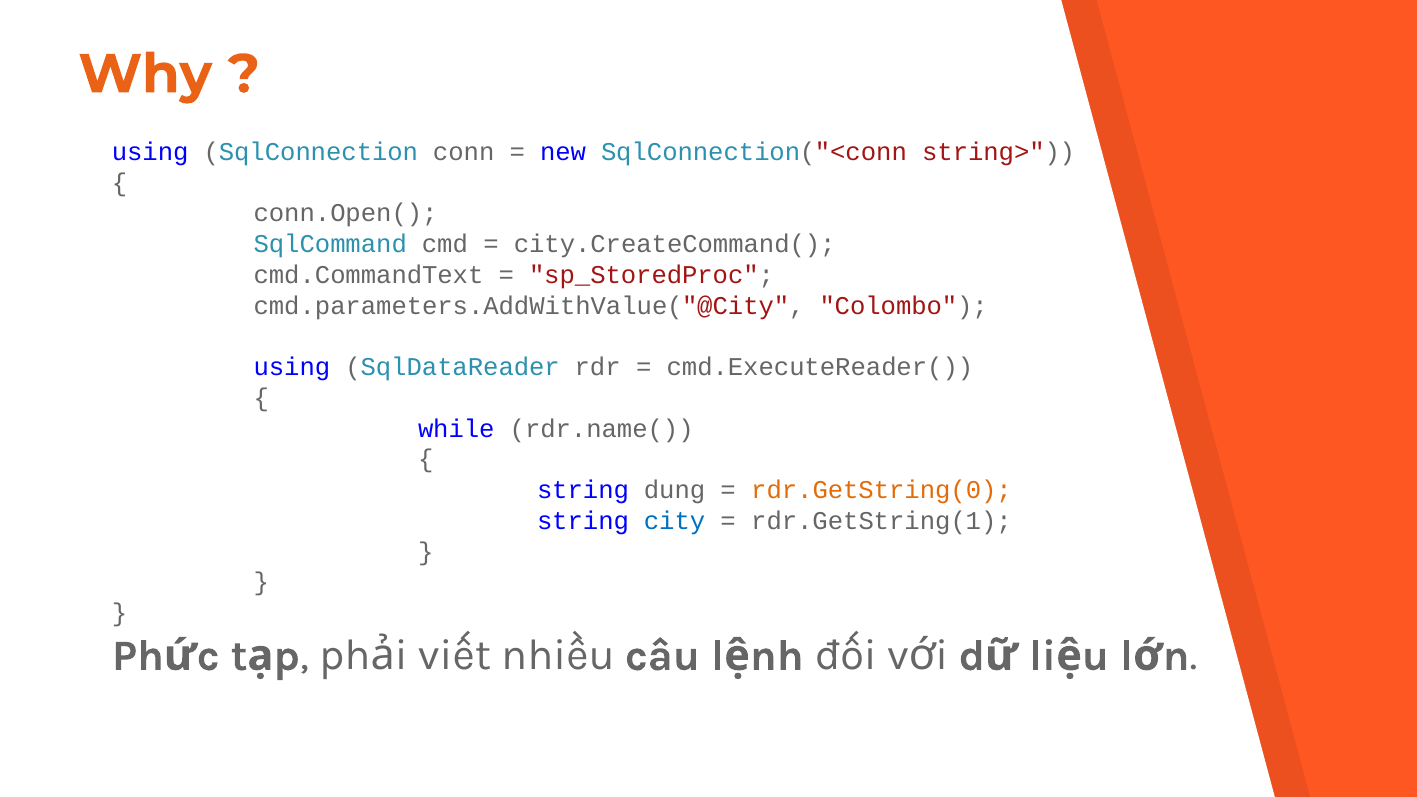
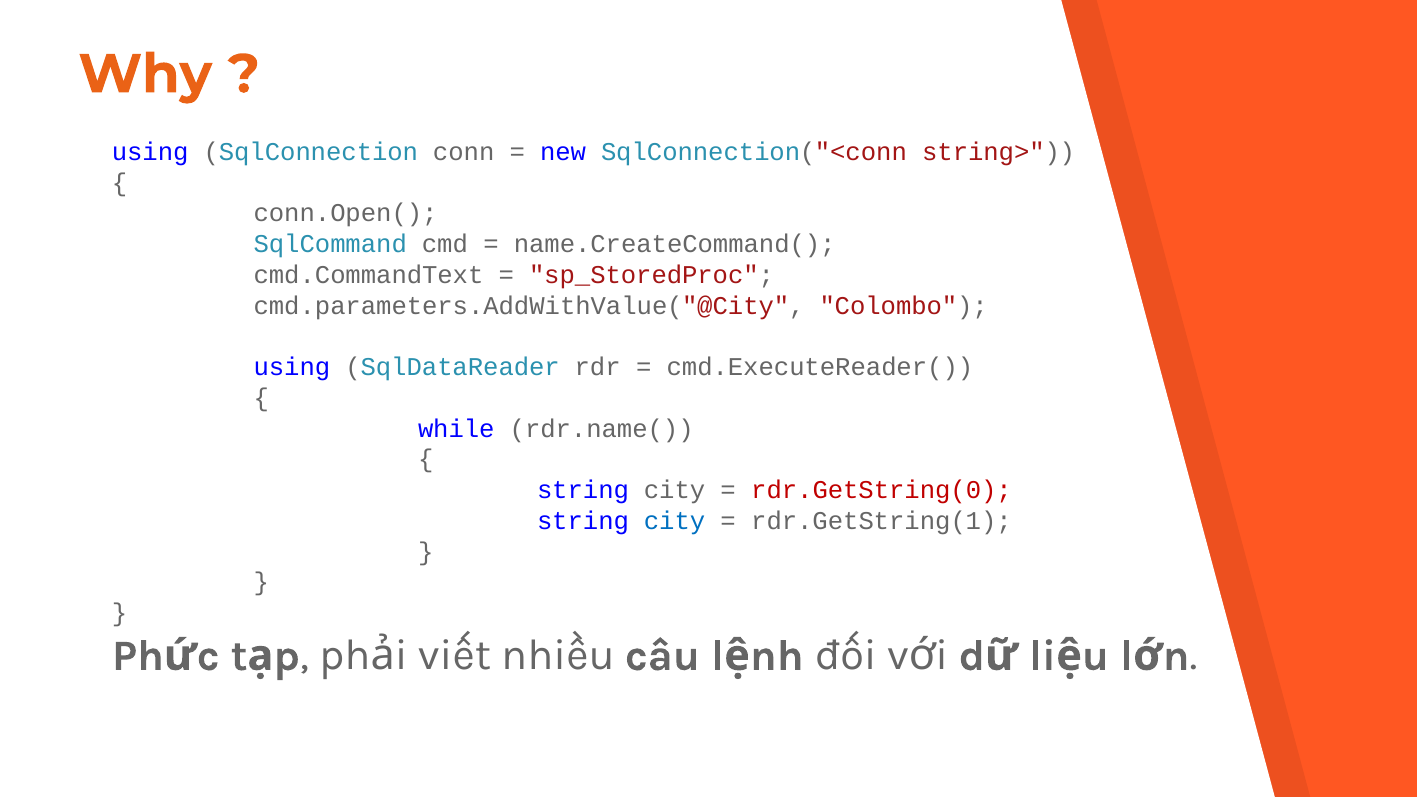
city.CreateCommand(: city.CreateCommand( -> name.CreateCommand(
dung at (675, 490): dung -> city
rdr.GetString(0 colour: orange -> red
